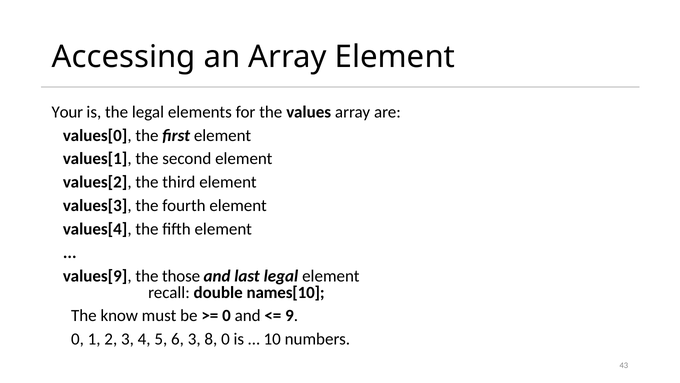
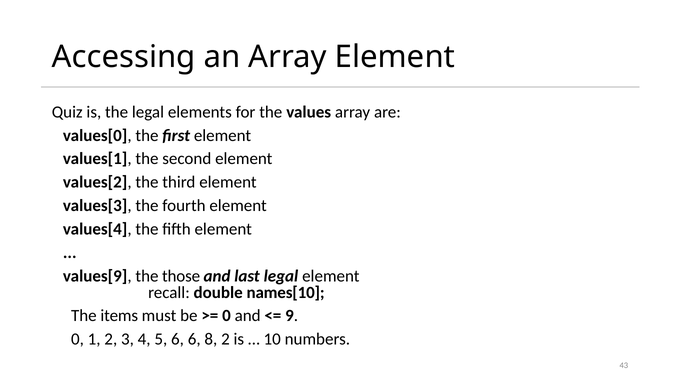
Your: Your -> Quiz
know: know -> items
6 3: 3 -> 6
8 0: 0 -> 2
